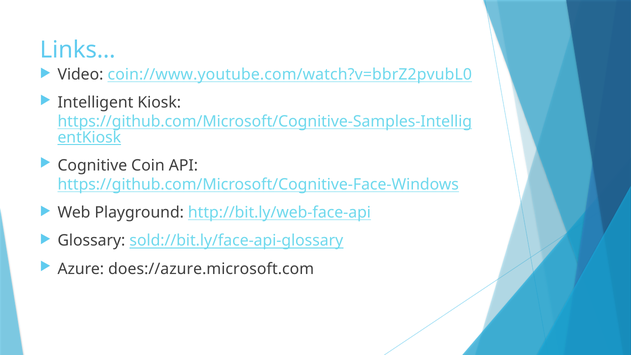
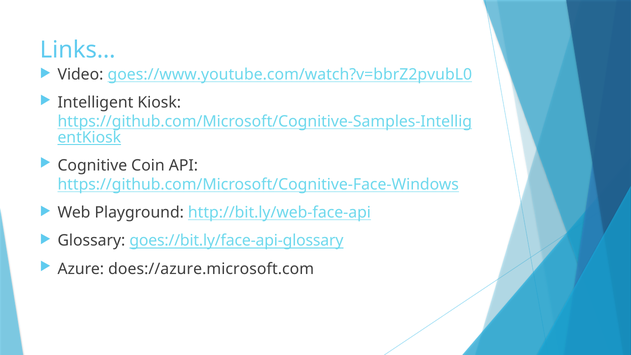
coin://www.youtube.com/watch?v=bbrZ2pvubL0: coin://www.youtube.com/watch?v=bbrZ2pvubL0 -> goes://www.youtube.com/watch?v=bbrZ2pvubL0
sold://bit.ly/face-api-glossary: sold://bit.ly/face-api-glossary -> goes://bit.ly/face-api-glossary
